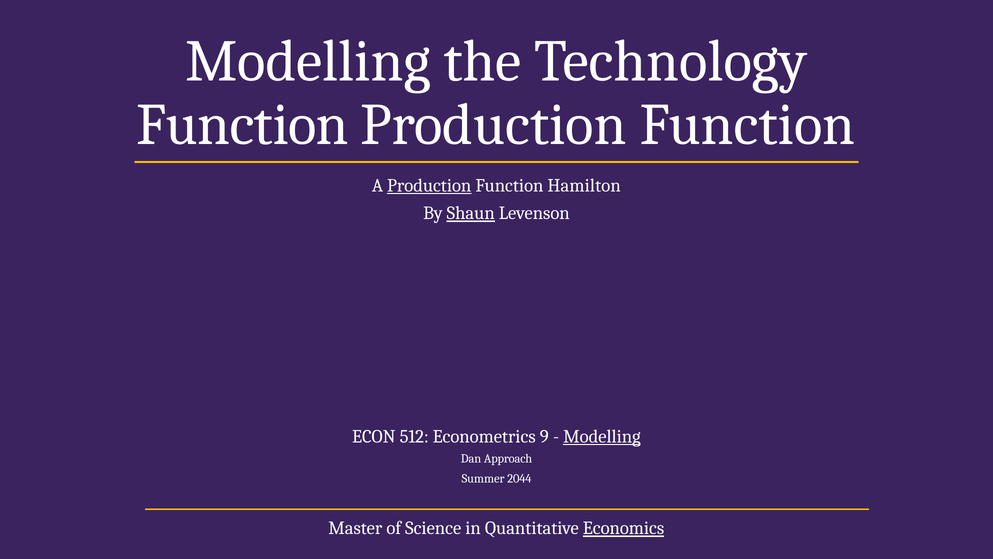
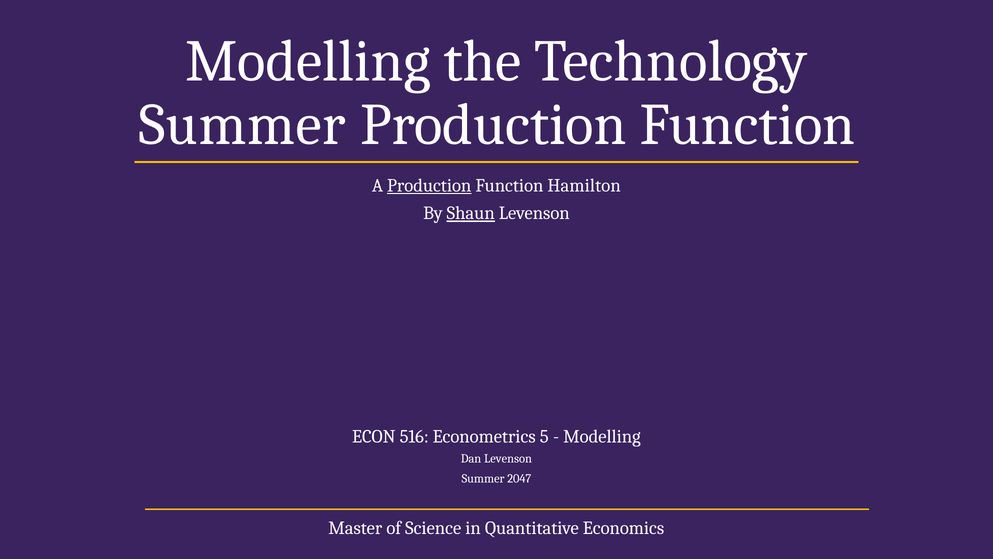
Function at (243, 125): Function -> Summer
512: 512 -> 516
9: 9 -> 5
Modelling at (602, 436) underline: present -> none
Dan Approach: Approach -> Levenson
2044: 2044 -> 2047
Economics underline: present -> none
